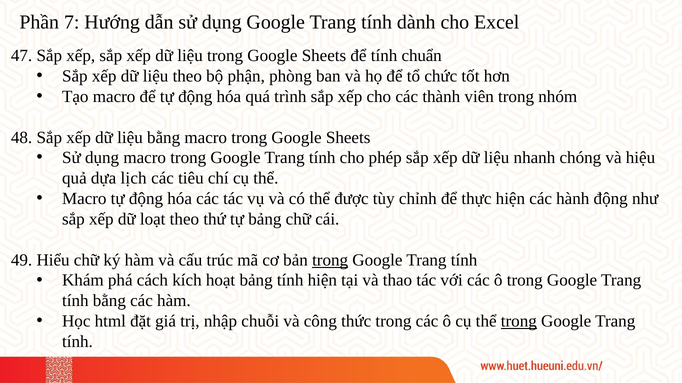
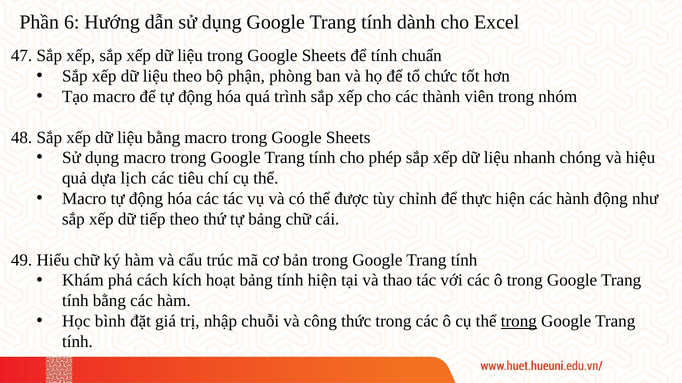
7: 7 -> 6
loạt: loạt -> tiếp
trong at (330, 260) underline: present -> none
html: html -> bình
